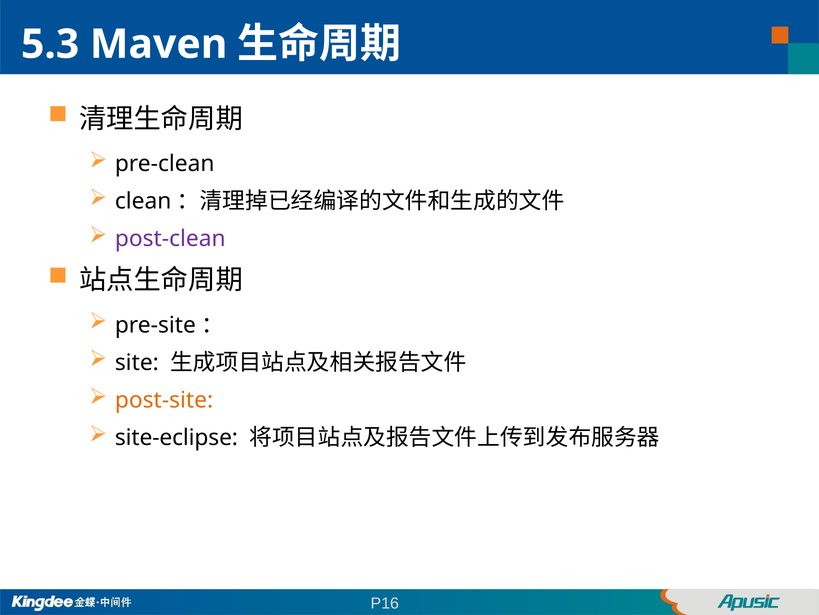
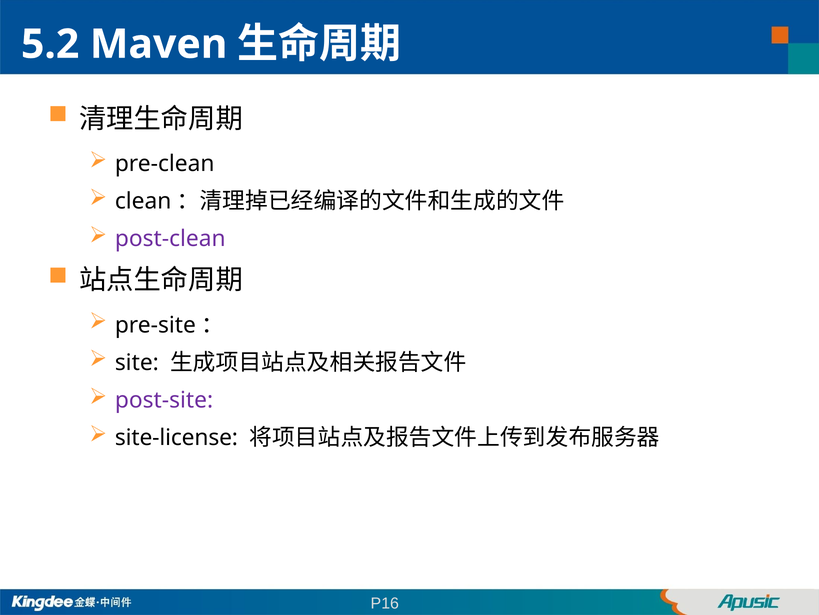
5.3: 5.3 -> 5.2
post-site colour: orange -> purple
site-eclipse: site-eclipse -> site-license
